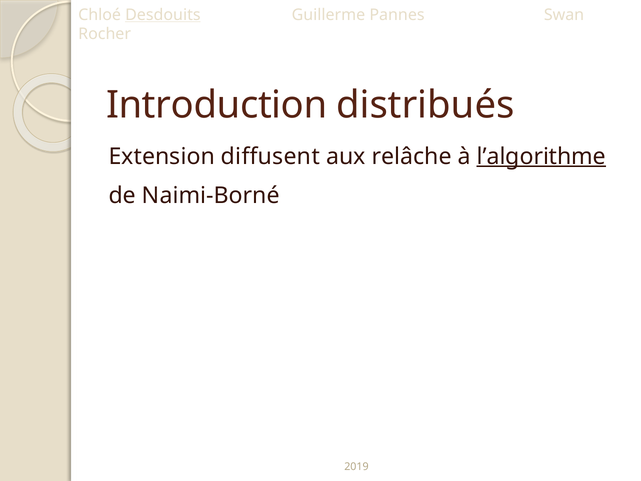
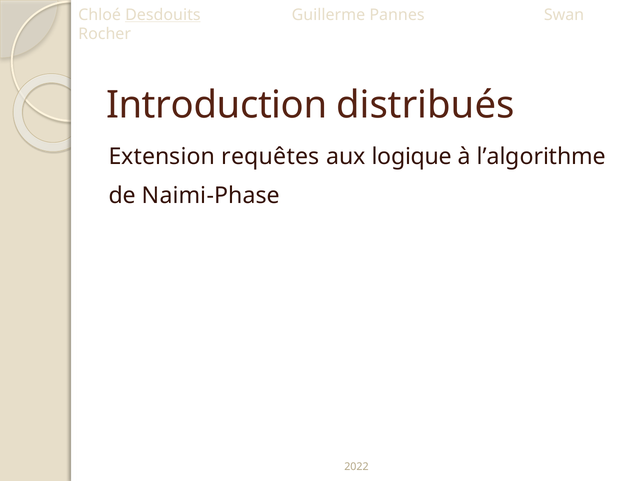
diffusent: diffusent -> requêtes
relâche: relâche -> logique
l’algorithme underline: present -> none
Naimi-Borné: Naimi-Borné -> Naimi-Phase
2019: 2019 -> 2022
